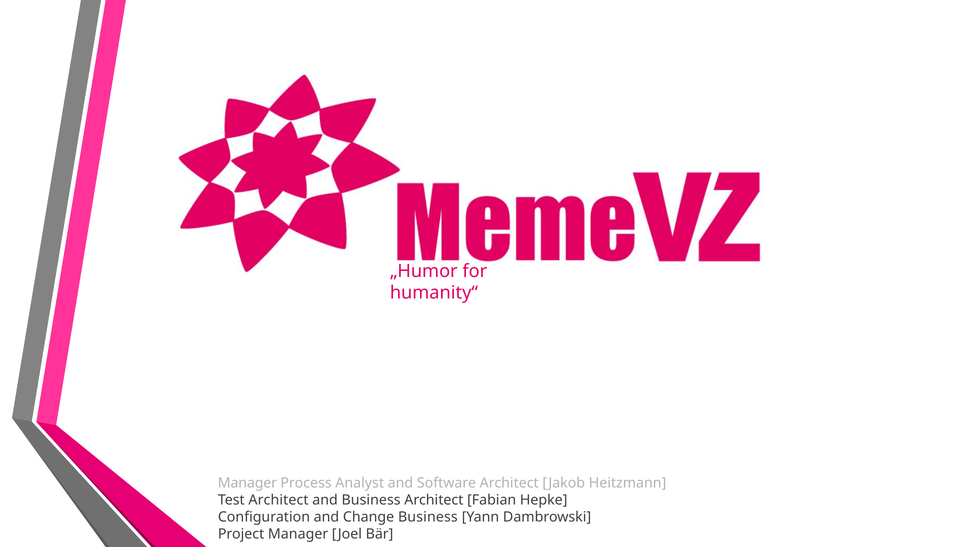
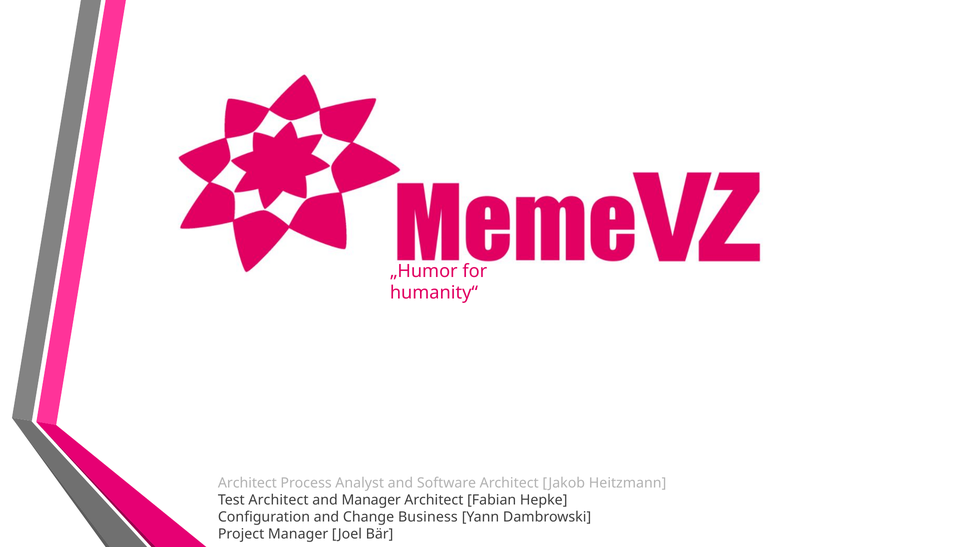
Manager at (247, 483): Manager -> Architect
and Business: Business -> Manager
